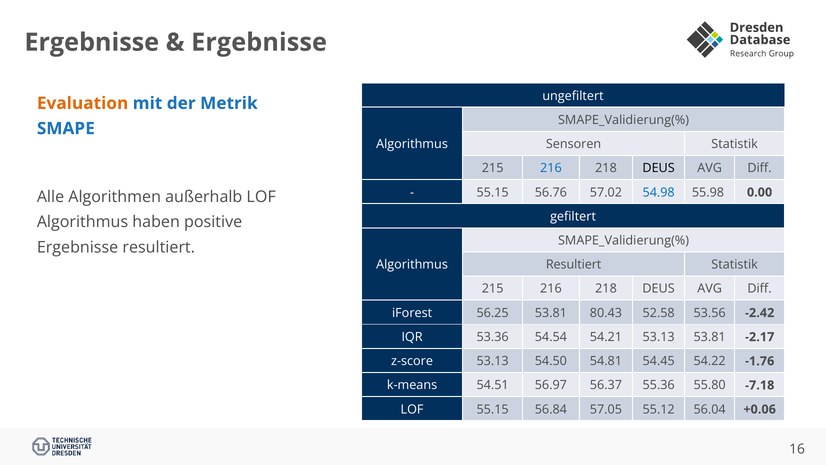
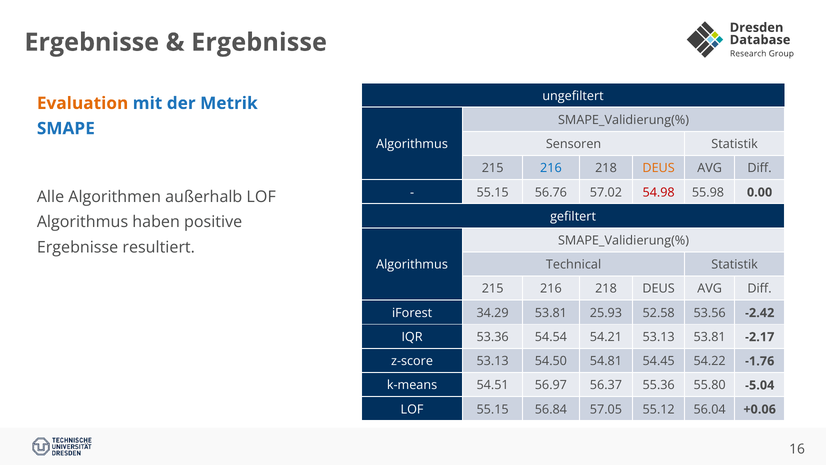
DEUS at (659, 168) colour: black -> orange
54.98 colour: blue -> red
Resultiert at (574, 264): Resultiert -> Technical
56.25: 56.25 -> 34.29
80.43: 80.43 -> 25.93
-7.18: -7.18 -> -5.04
